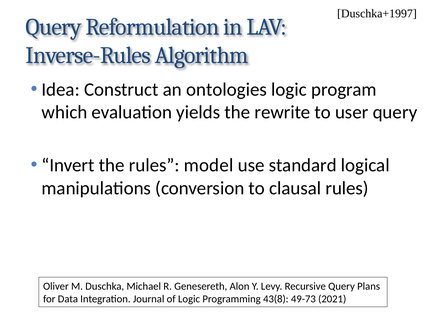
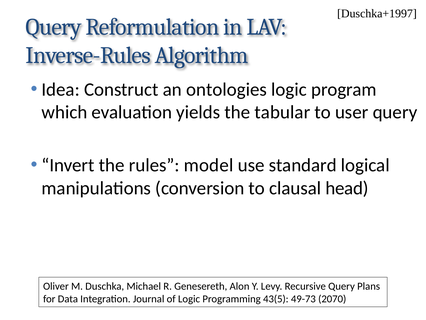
rewrite: rewrite -> tabular
clausal rules: rules -> head
43(8: 43(8 -> 43(5
2021: 2021 -> 2070
